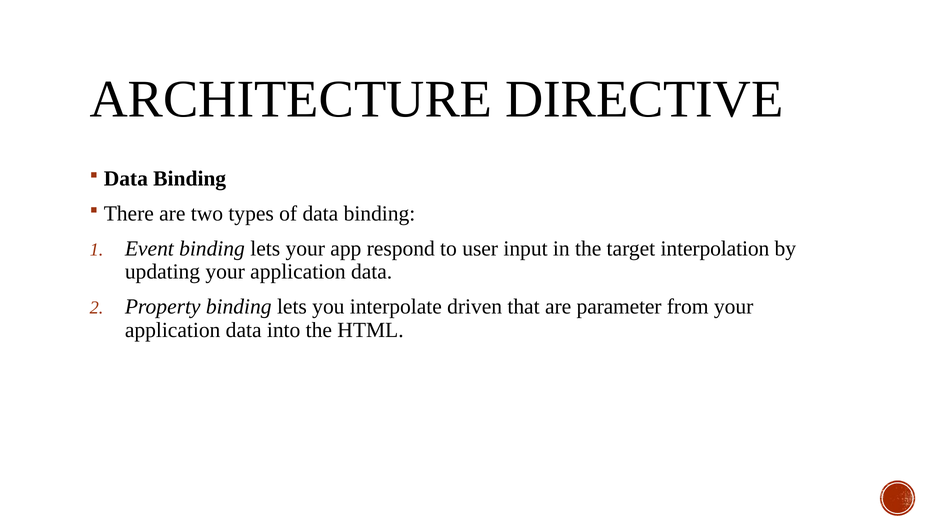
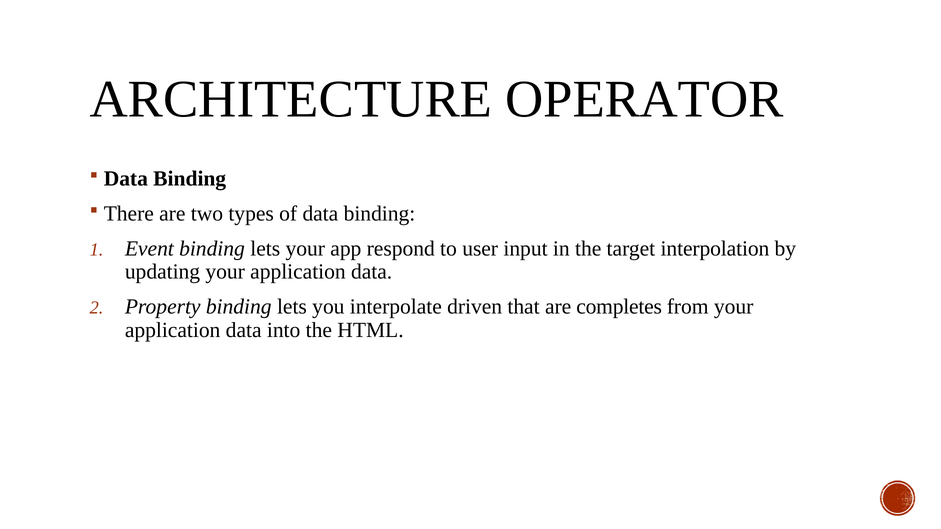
DIRECTIVE: DIRECTIVE -> OPERATOR
parameter: parameter -> completes
